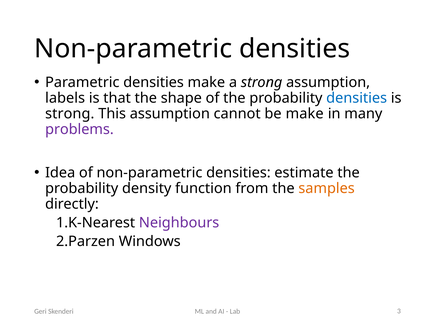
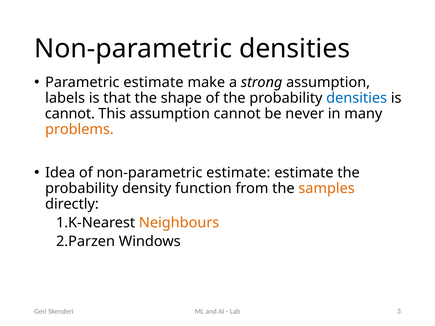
Parametric densities: densities -> estimate
strong at (70, 114): strong -> cannot
be make: make -> never
problems colour: purple -> orange
of non-parametric densities: densities -> estimate
Neighbours colour: purple -> orange
